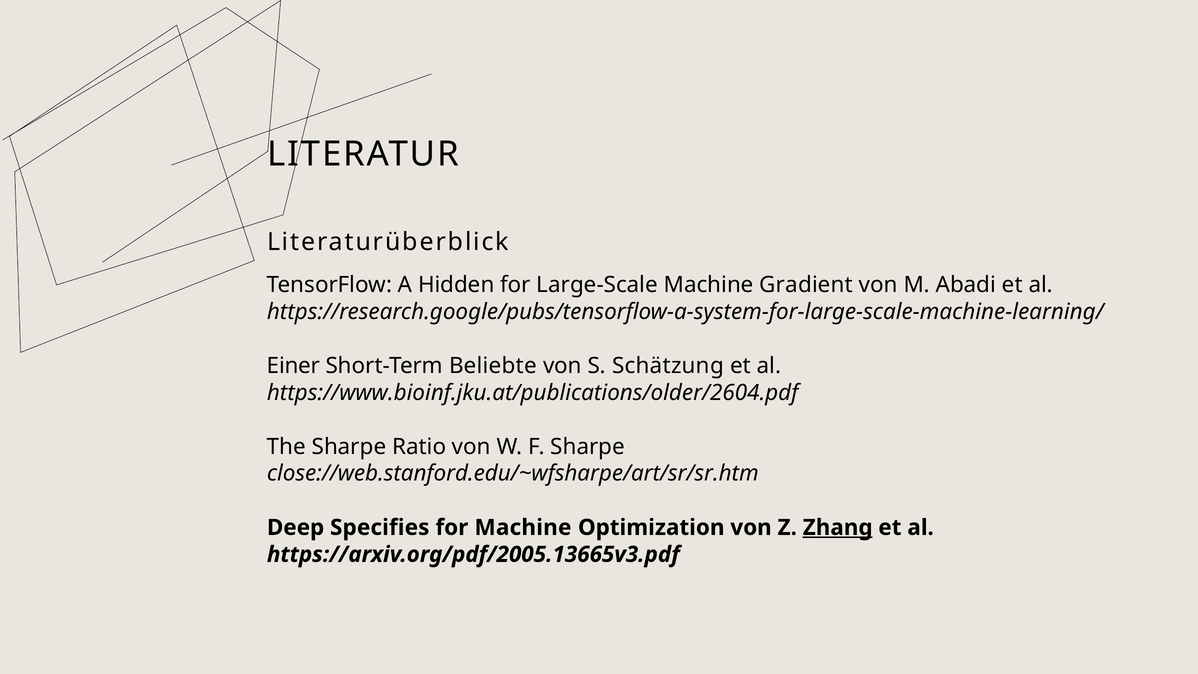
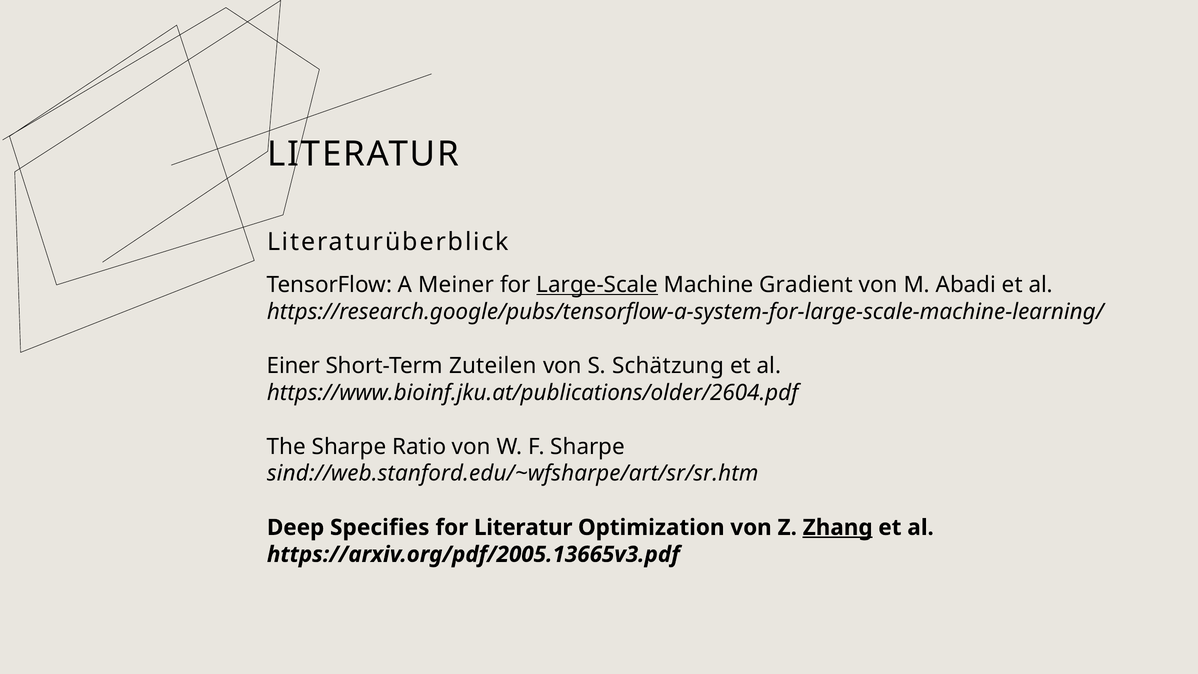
Hidden: Hidden -> Meiner
Large-Scale underline: none -> present
Beliebte: Beliebte -> Zuteilen
close://web.stanford.edu/~wfsharpe/art/sr/sr.htm: close://web.stanford.edu/~wfsharpe/art/sr/sr.htm -> sind://web.stanford.edu/~wfsharpe/art/sr/sr.htm
for Machine: Machine -> Literatur
